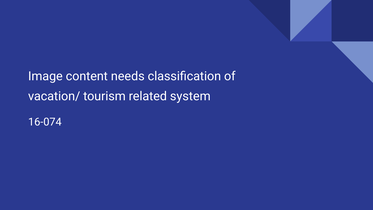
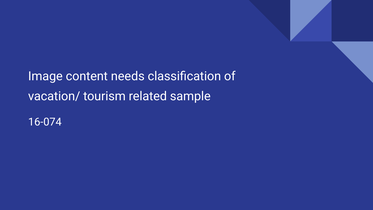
system: system -> sample
